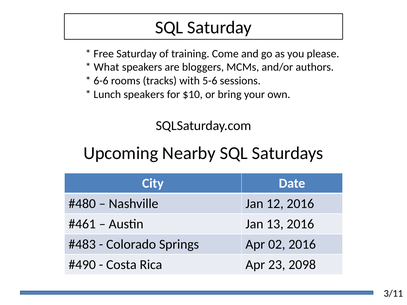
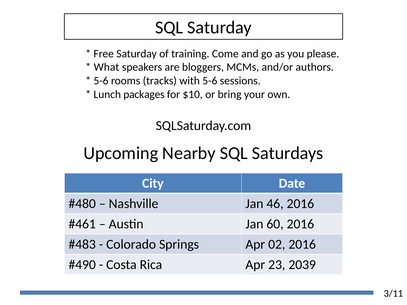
6-6 at (101, 81): 6-6 -> 5-6
Lunch speakers: speakers -> packages
12: 12 -> 46
13: 13 -> 60
2098: 2098 -> 2039
